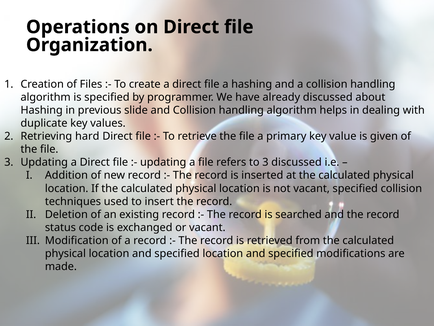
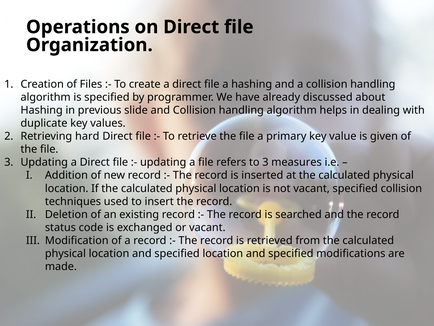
3 discussed: discussed -> measures
